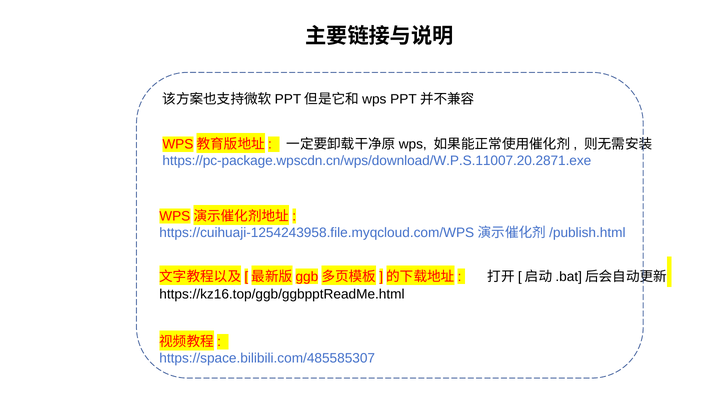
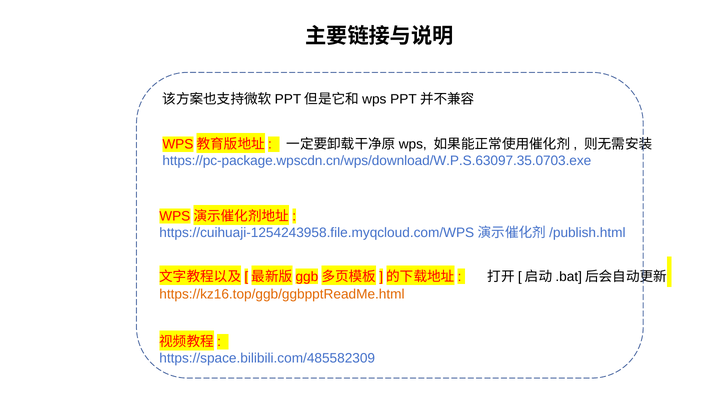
https://pc-package.wpscdn.cn/wps/download/W.P.S.11007.20.2871.exe: https://pc-package.wpscdn.cn/wps/download/W.P.S.11007.20.2871.exe -> https://pc-package.wpscdn.cn/wps/download/W.P.S.63097.35.0703.exe
https://kz16.top/ggb/ggbpptReadMe.html colour: black -> orange
https://space.bilibili.com/485585307: https://space.bilibili.com/485585307 -> https://space.bilibili.com/485582309
